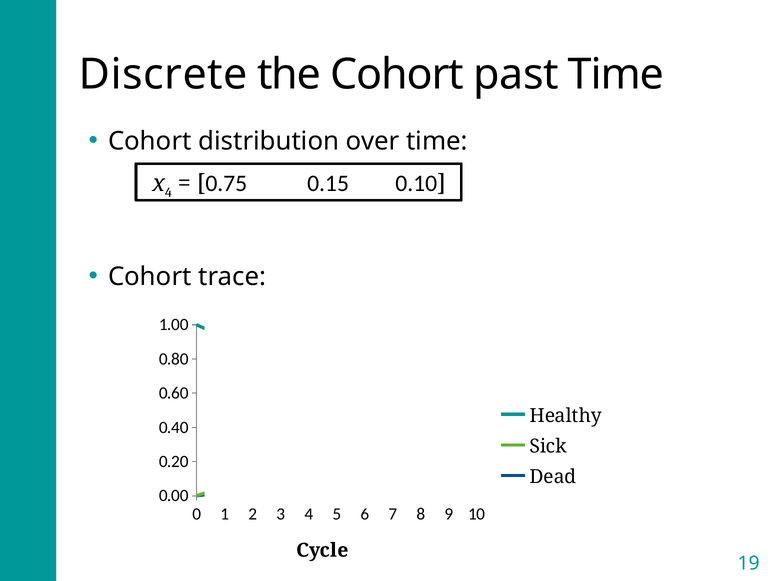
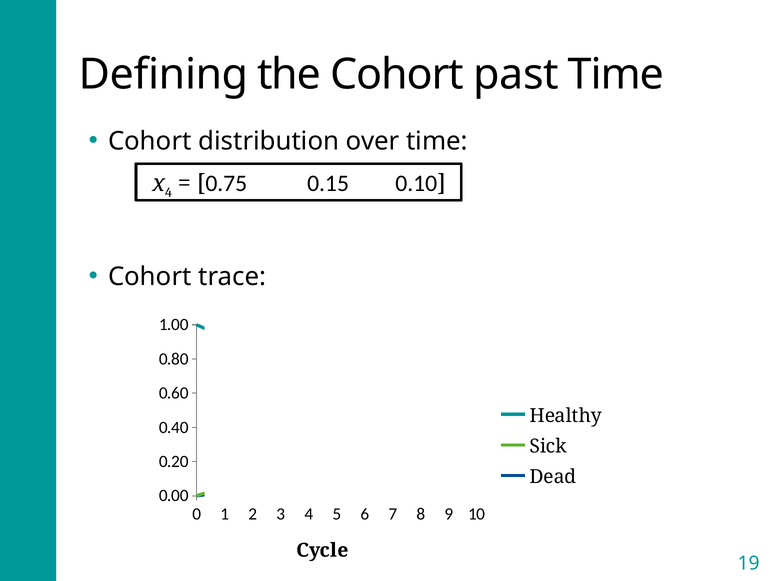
Discrete: Discrete -> Defining
